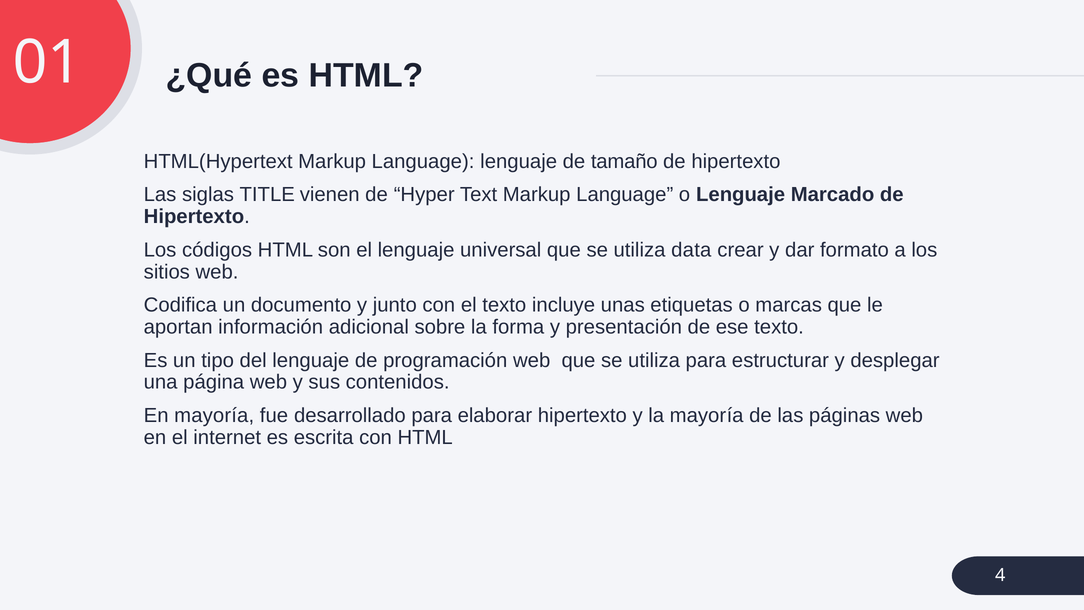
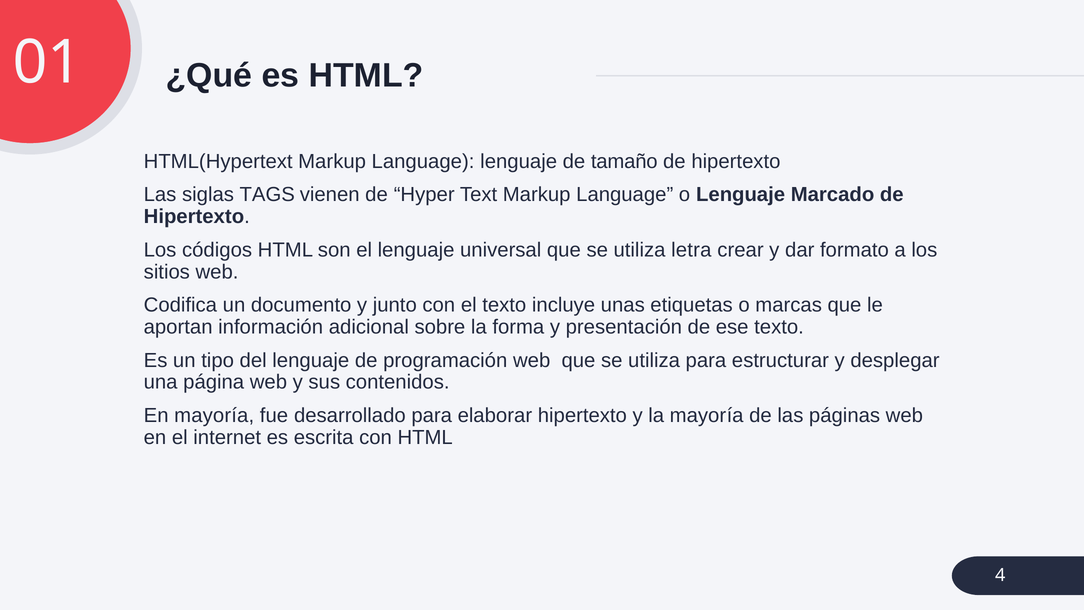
TITLE: TITLE -> TAGS
data: data -> letra
